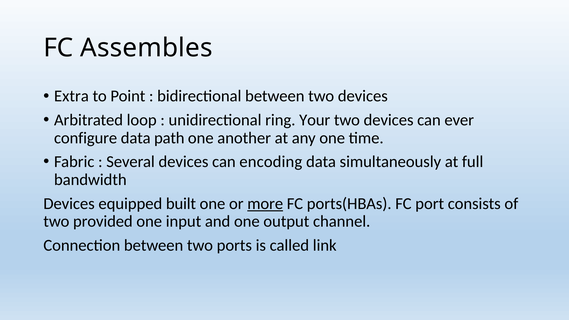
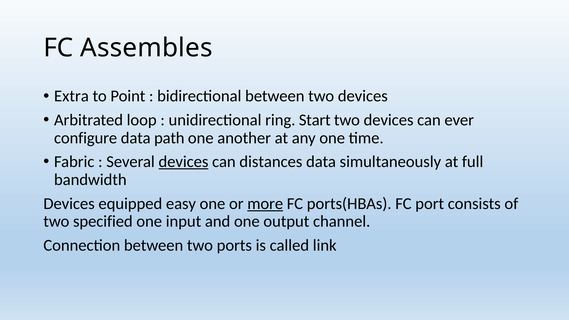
Your: Your -> Start
devices at (183, 162) underline: none -> present
encoding: encoding -> distances
built: built -> easy
provided: provided -> specified
